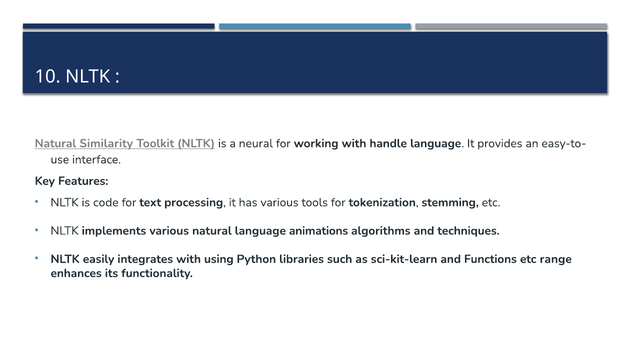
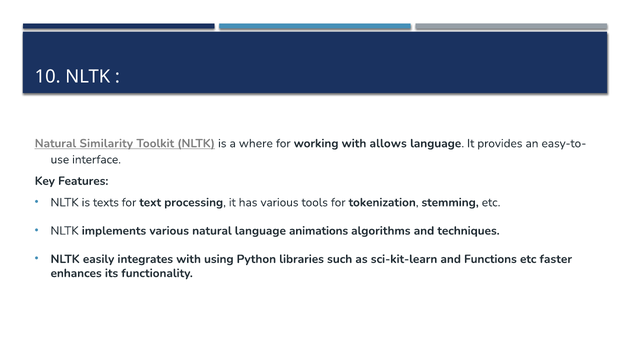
neural: neural -> where
handle: handle -> allows
code: code -> texts
range: range -> faster
